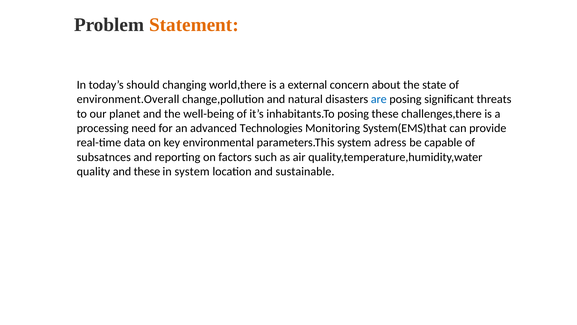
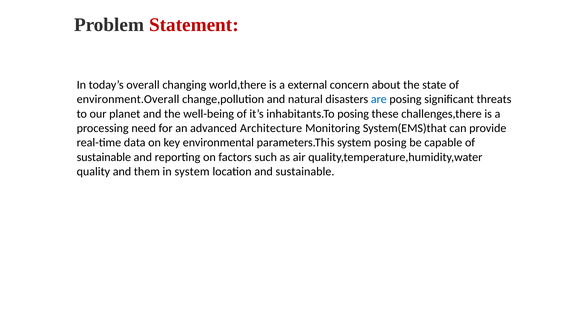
Statement colour: orange -> red
should: should -> overall
Technologies: Technologies -> Architecture
system adress: adress -> posing
subsatnces at (104, 157): subsatnces -> sustainable
and these: these -> them
